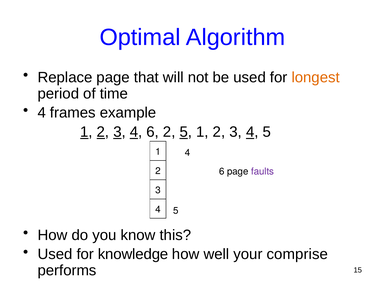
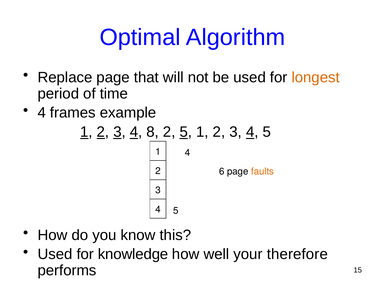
6 at (153, 132): 6 -> 8
faults colour: purple -> orange
comprise: comprise -> therefore
